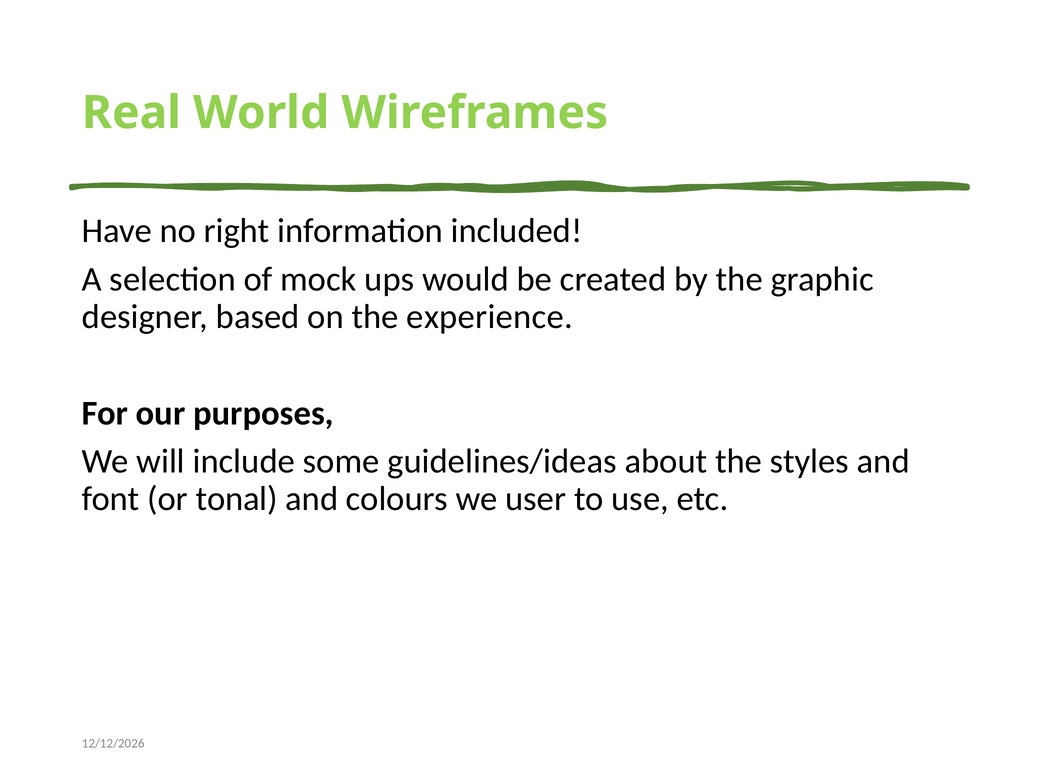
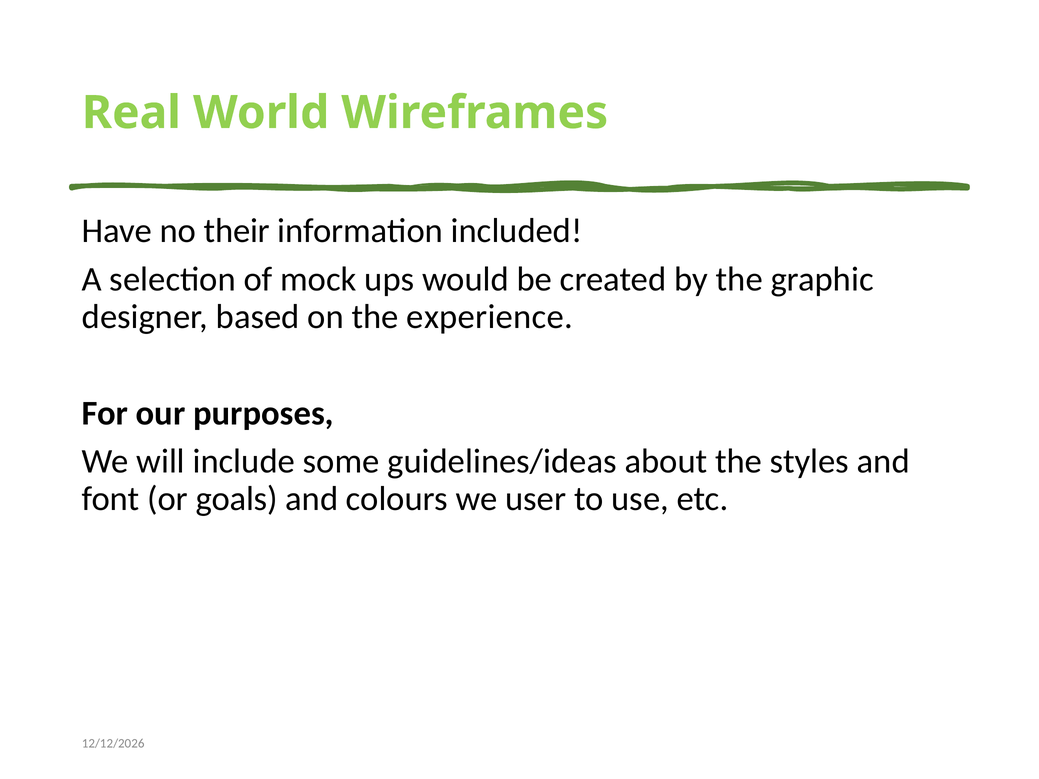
right: right -> their
tonal: tonal -> goals
